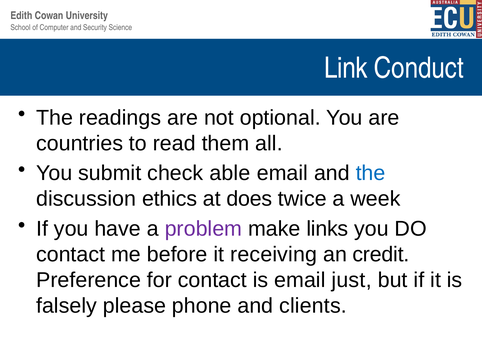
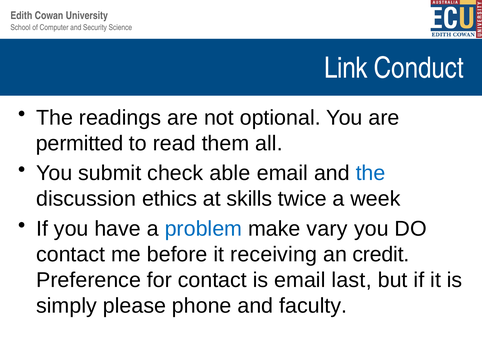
countries: countries -> permitted
does: does -> skills
problem colour: purple -> blue
links: links -> vary
just: just -> last
falsely: falsely -> simply
clients: clients -> faculty
